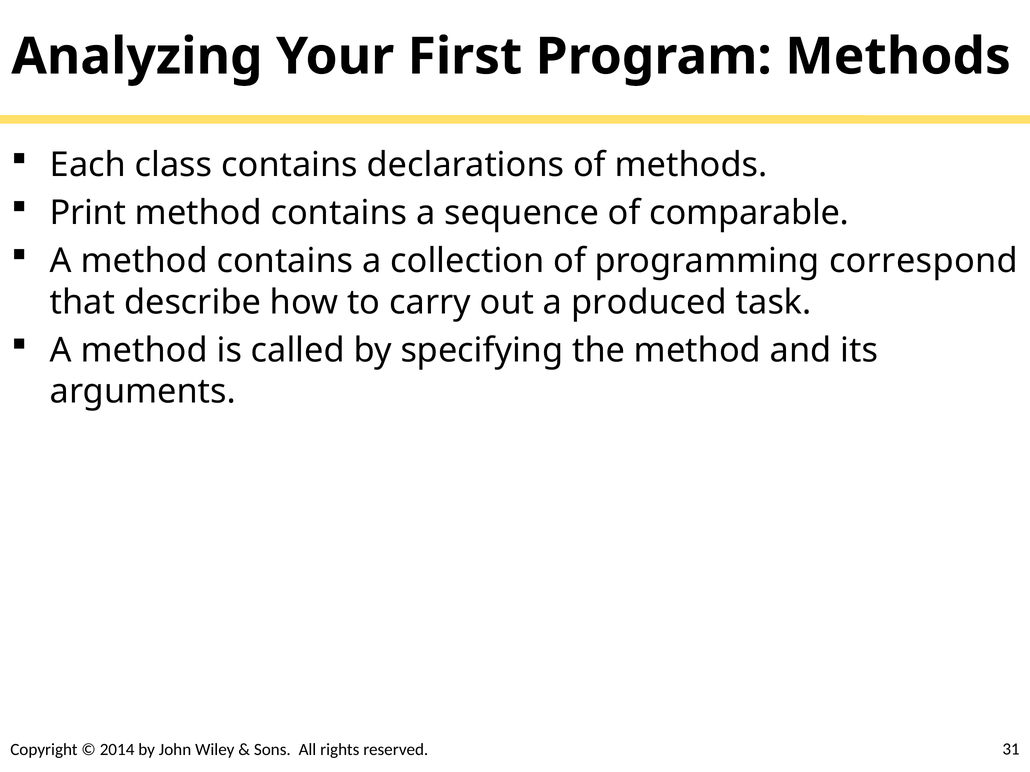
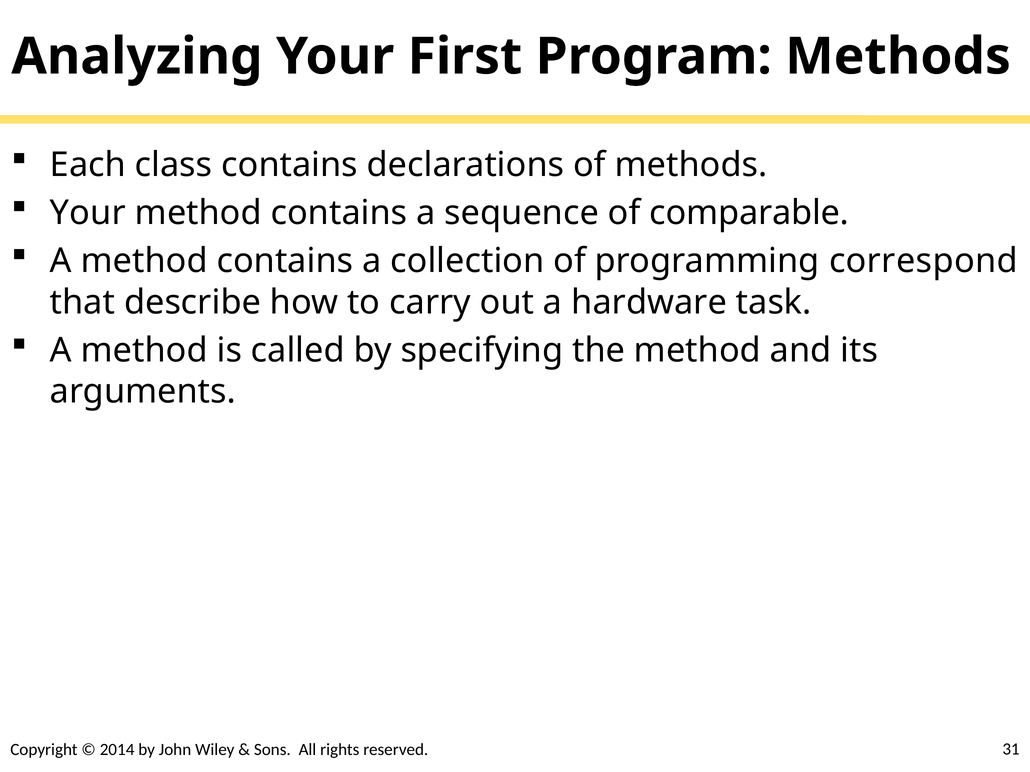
Print at (88, 213): Print -> Your
produced: produced -> hardware
